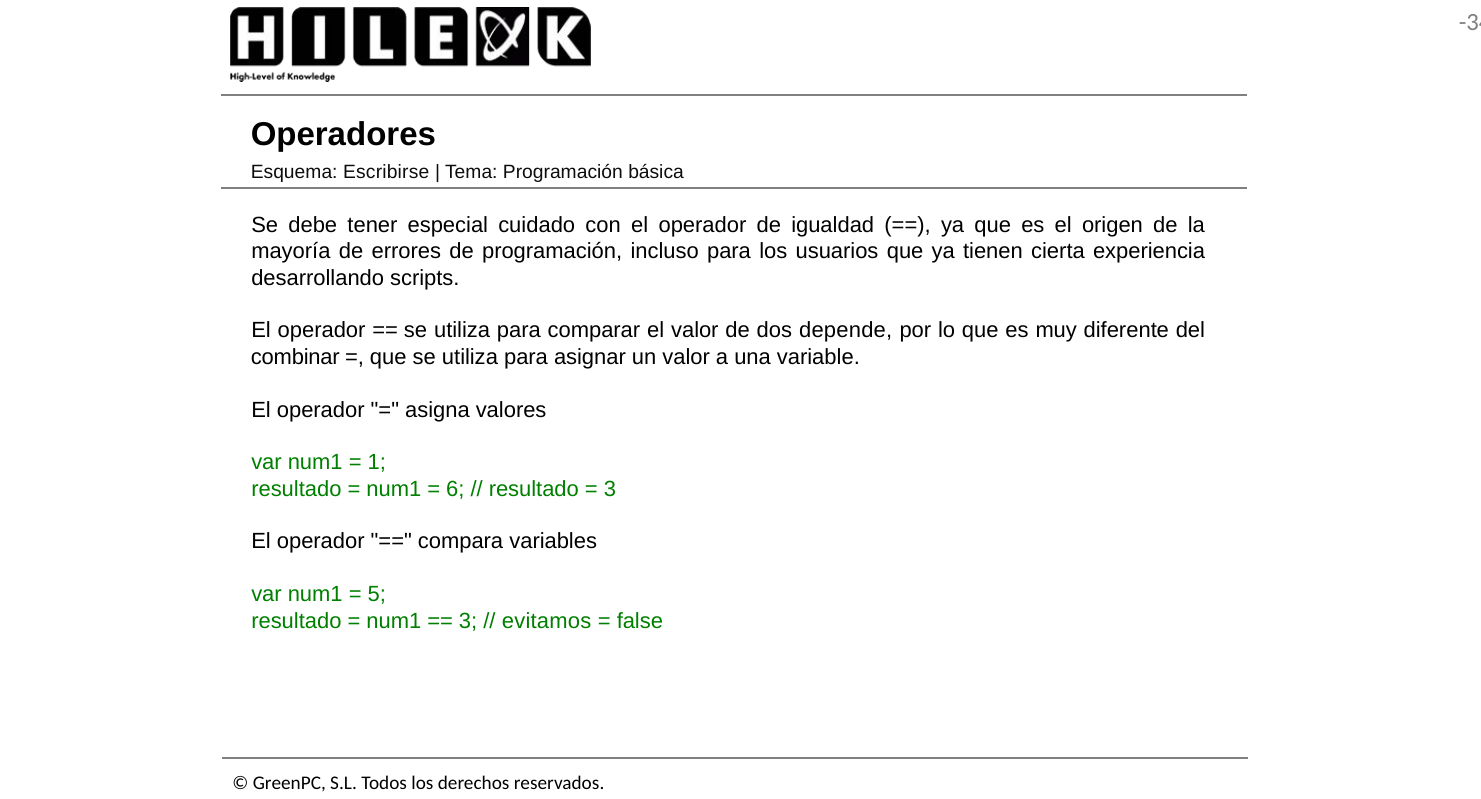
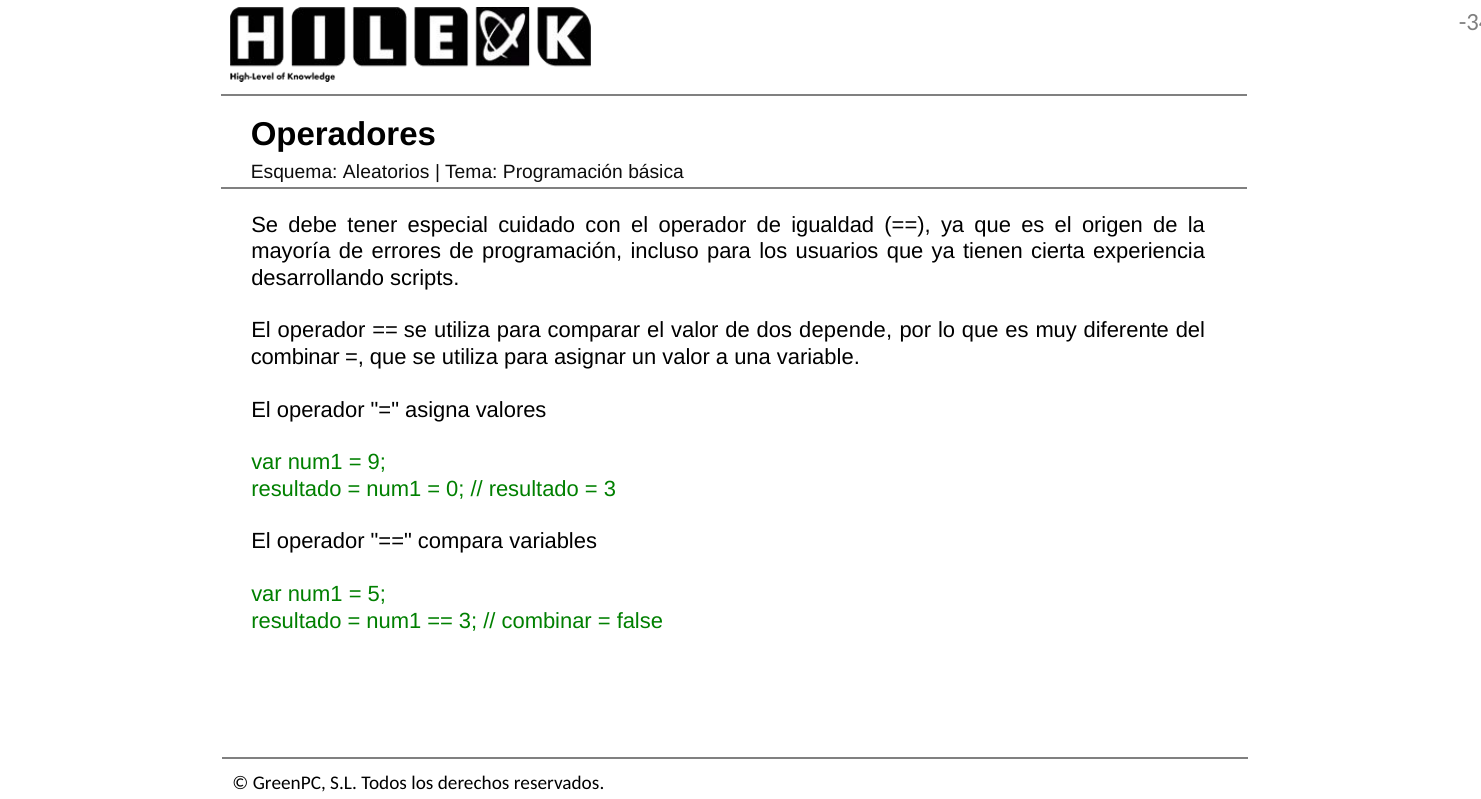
Escribirse: Escribirse -> Aleatorios
1: 1 -> 9
6: 6 -> 0
evitamos at (547, 621): evitamos -> combinar
